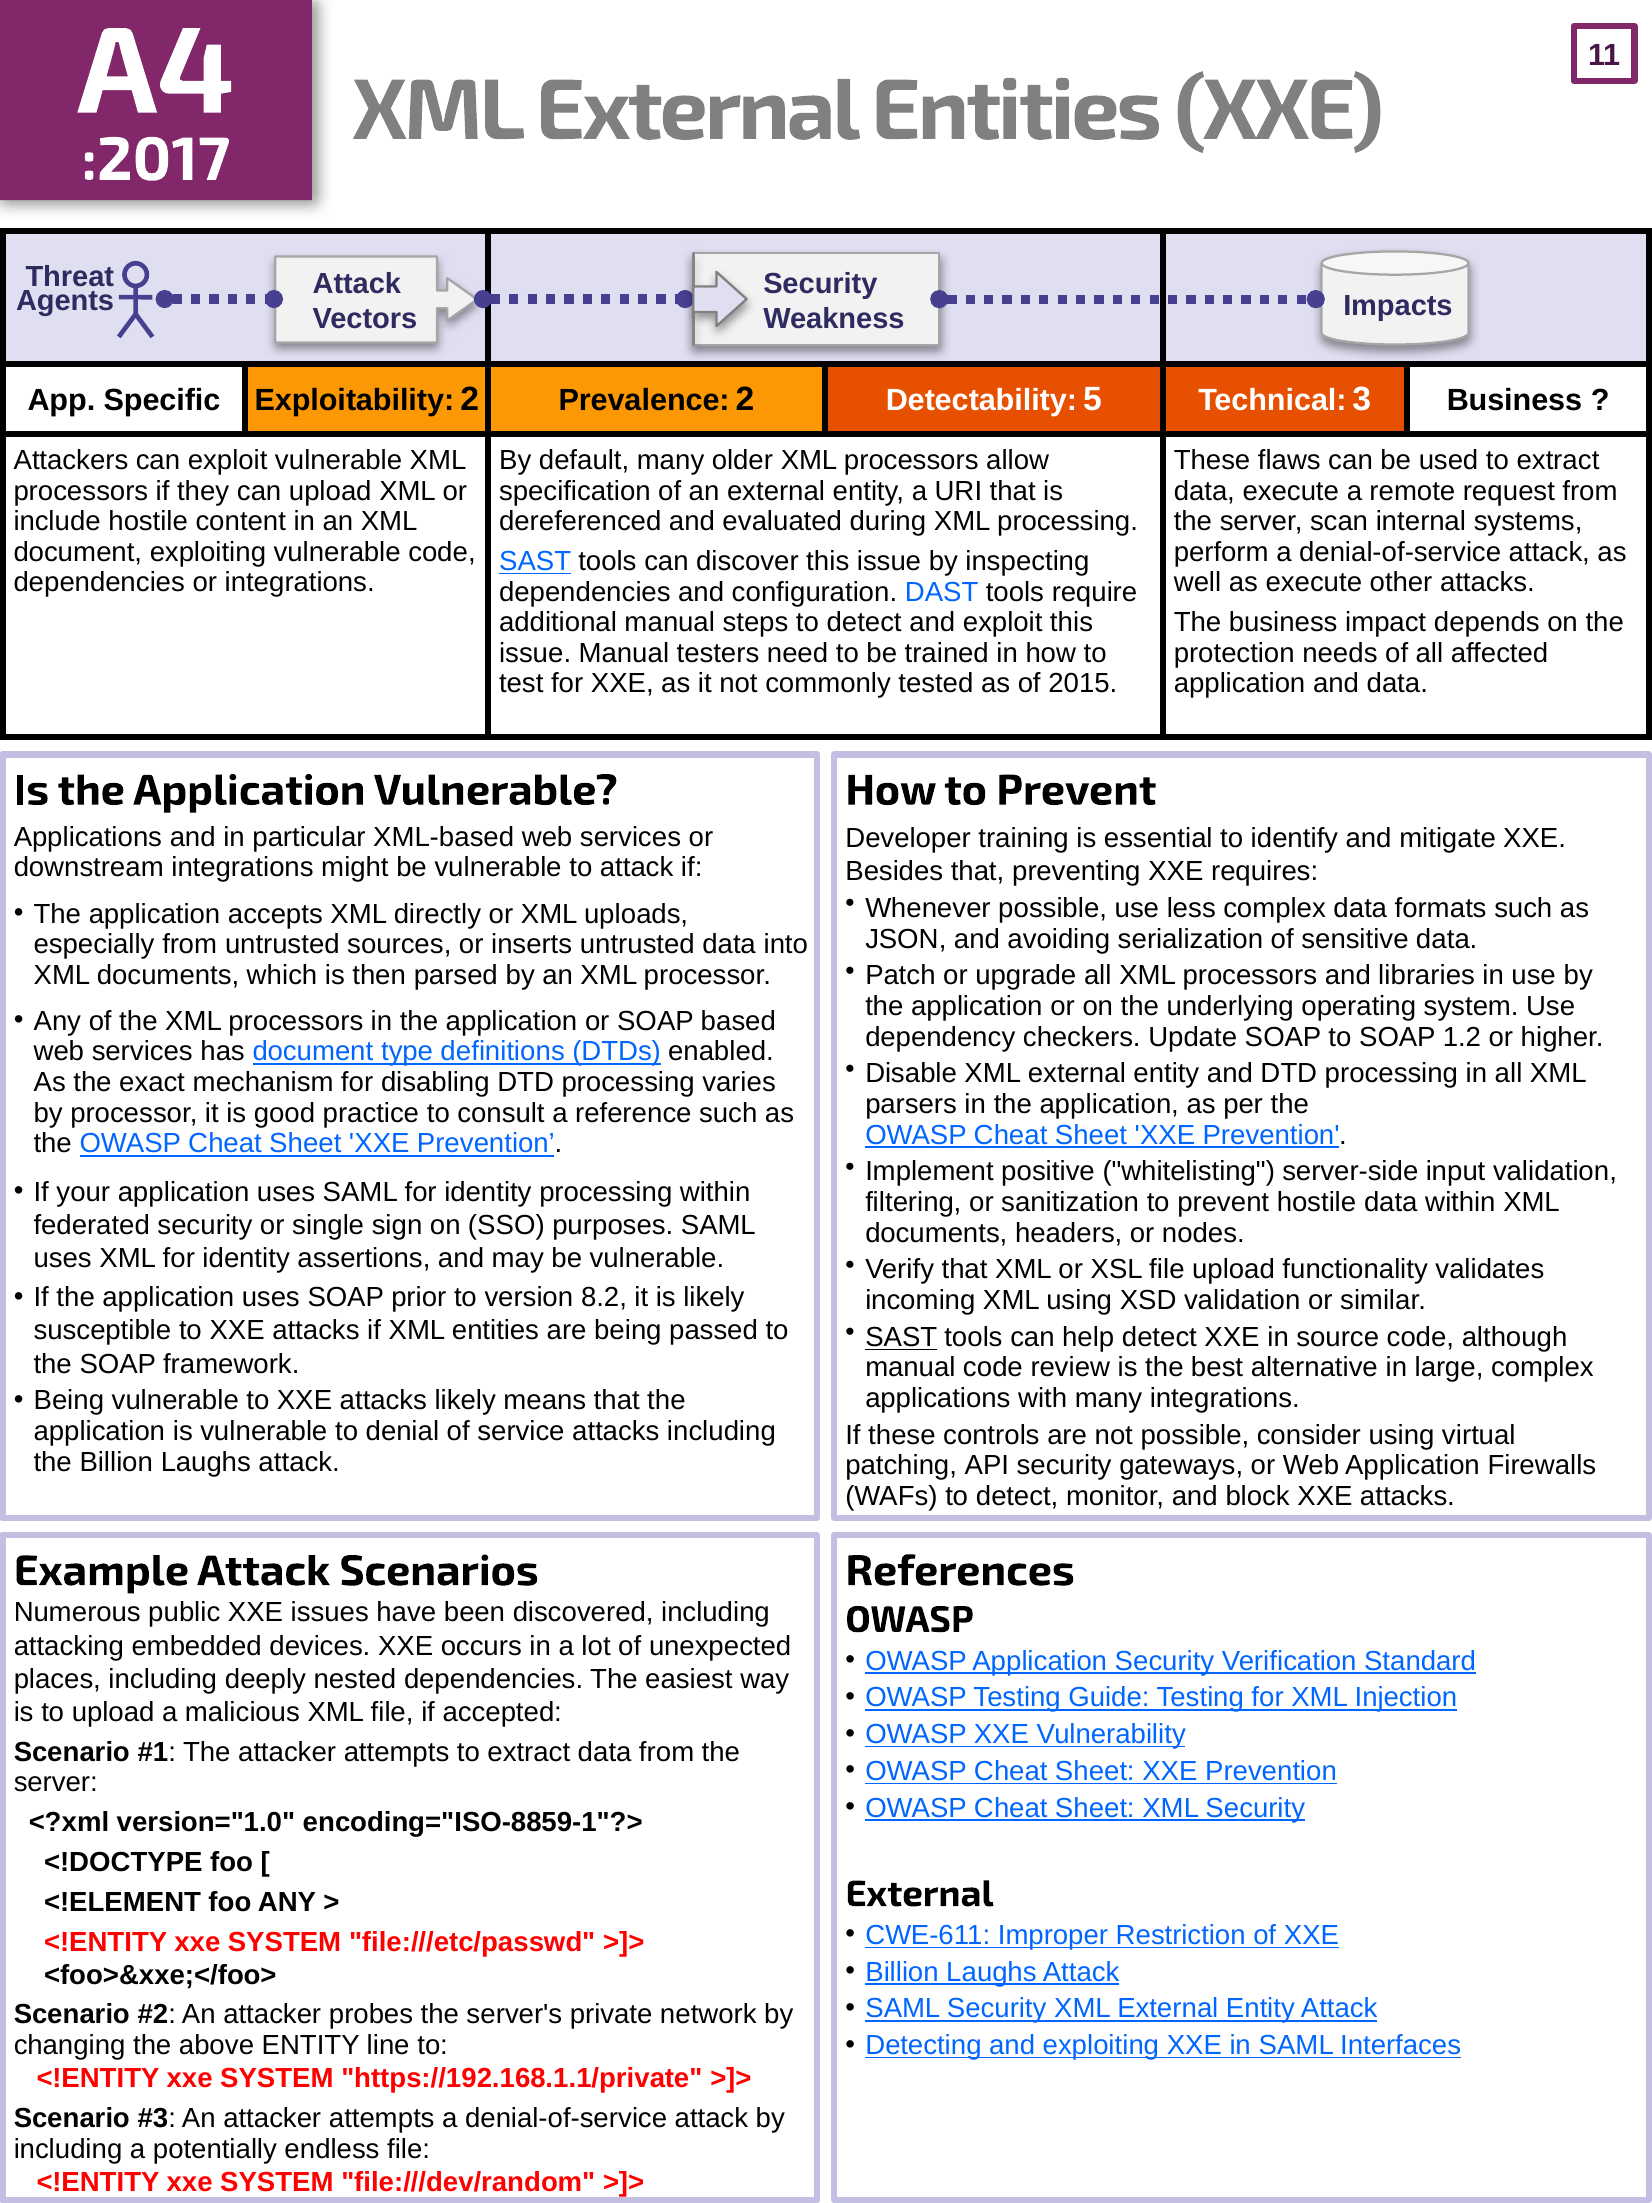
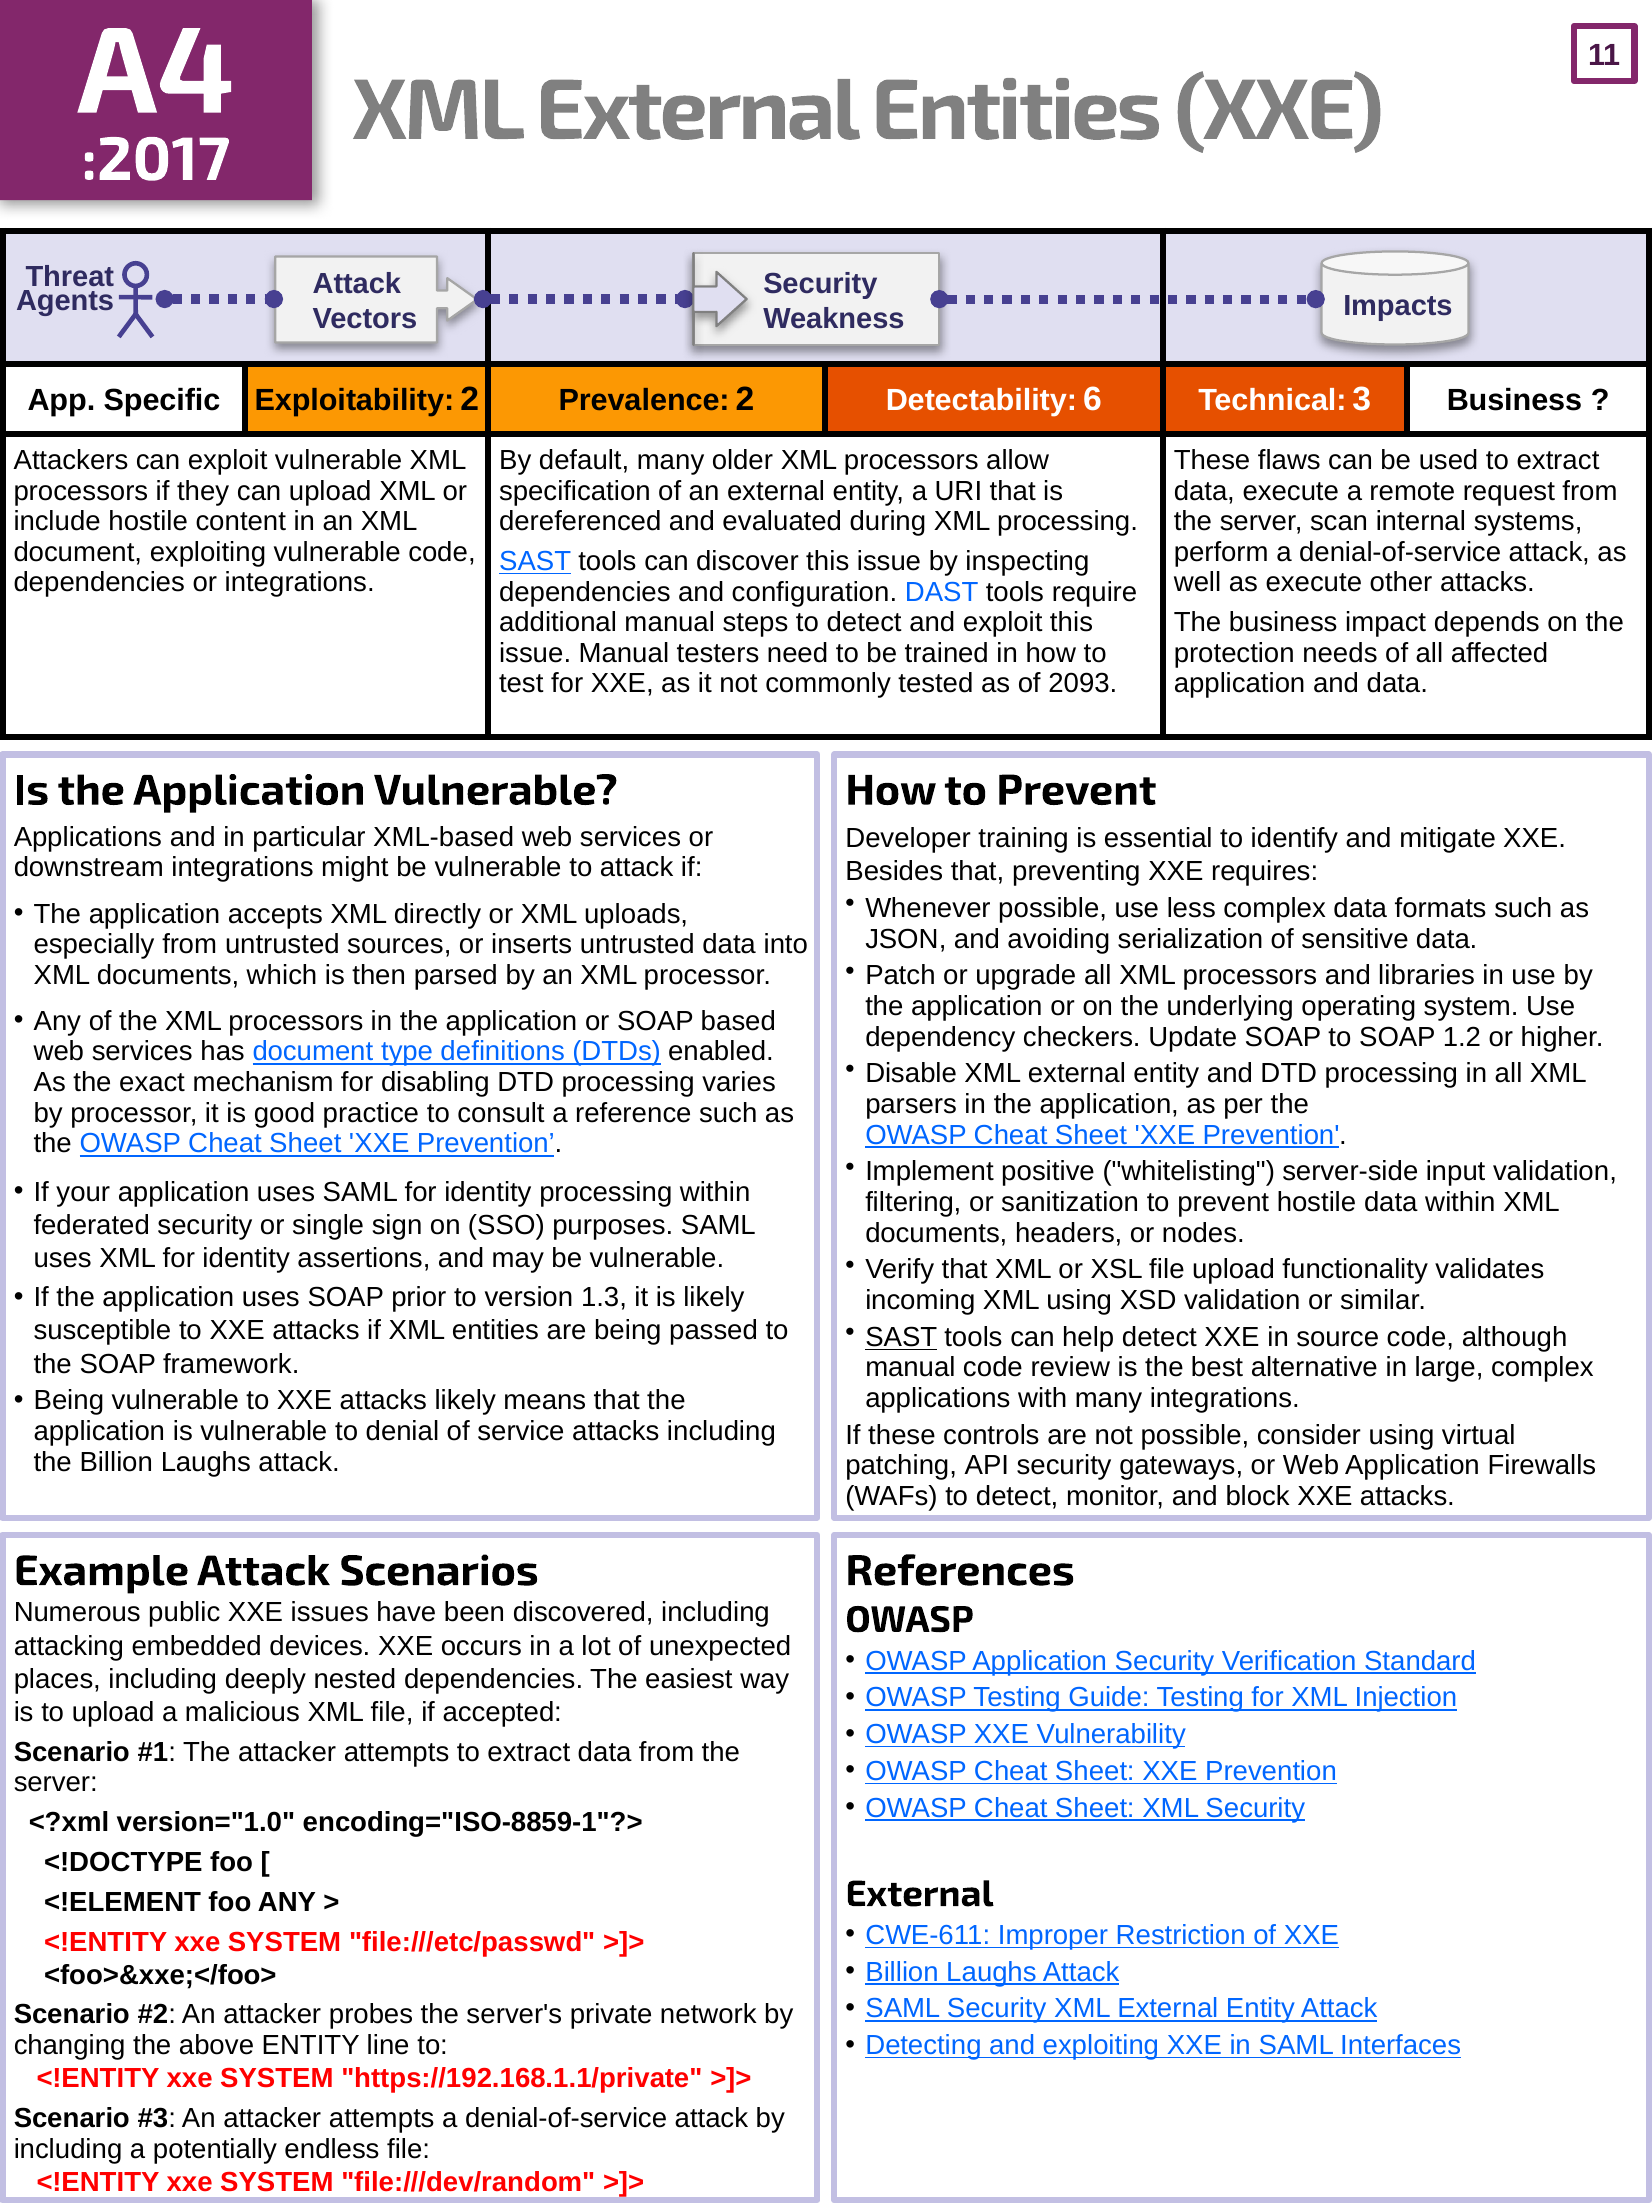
5: 5 -> 6
2015: 2015 -> 2093
8.2: 8.2 -> 1.3
